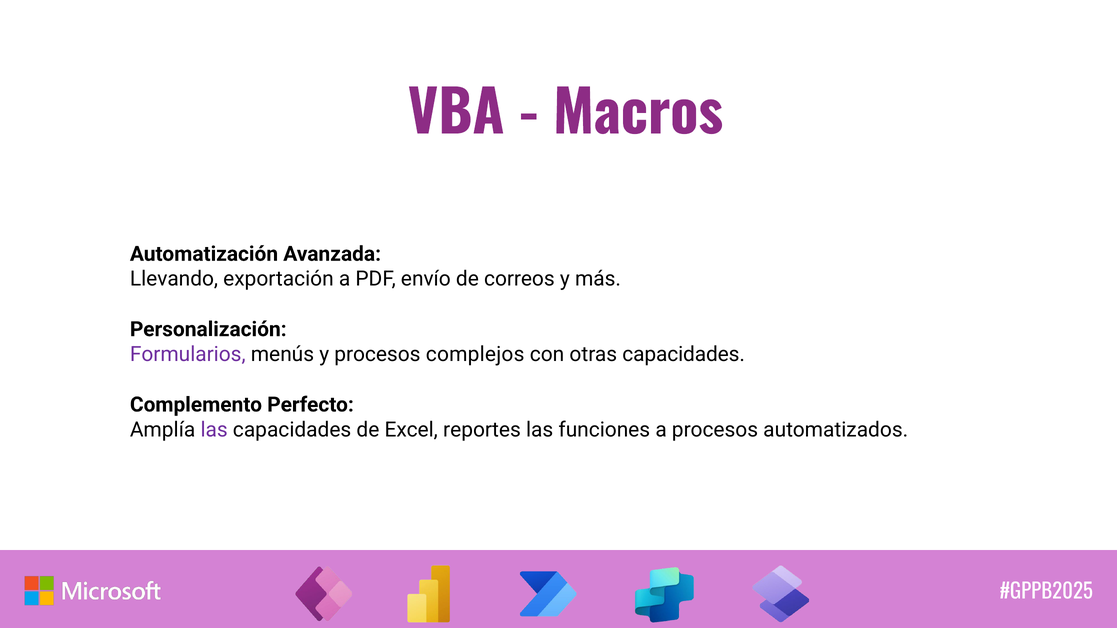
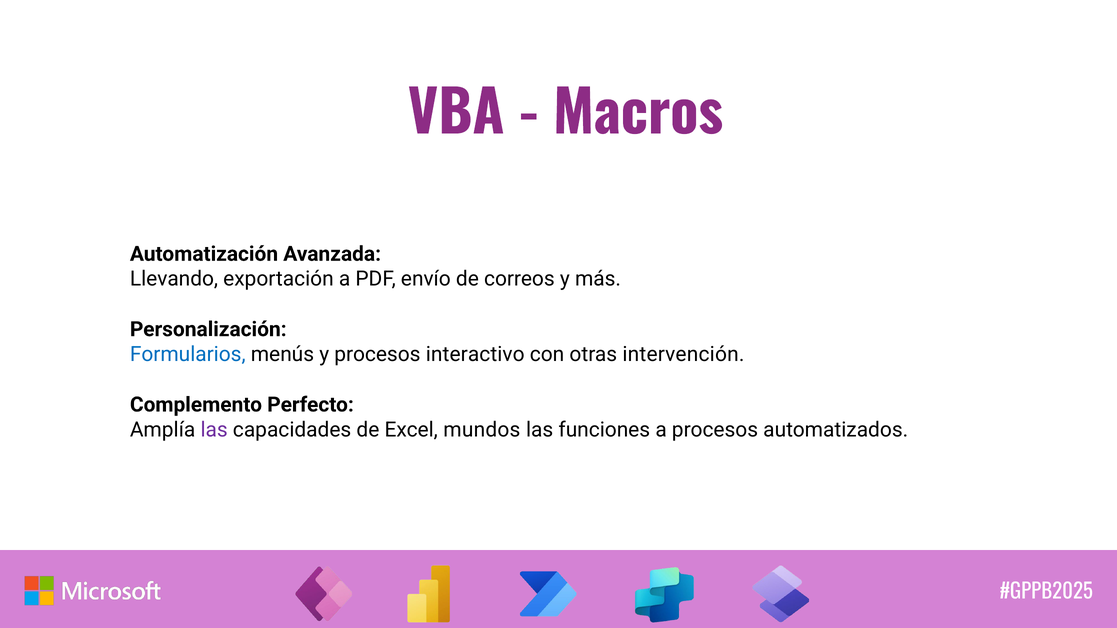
Formularios colour: purple -> blue
complejos: complejos -> interactivo
otras capacidades: capacidades -> intervención
reportes: reportes -> mundos
